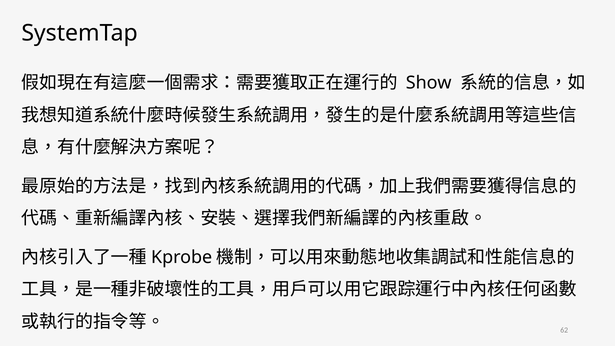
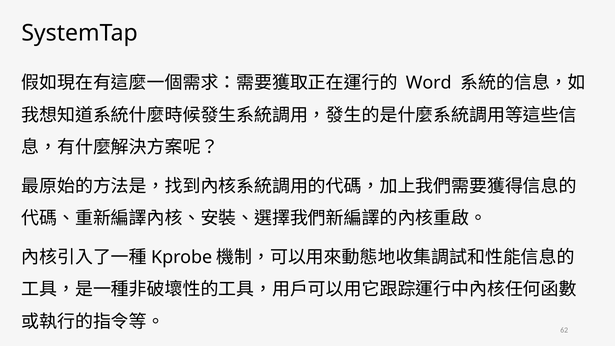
Show: Show -> Word
